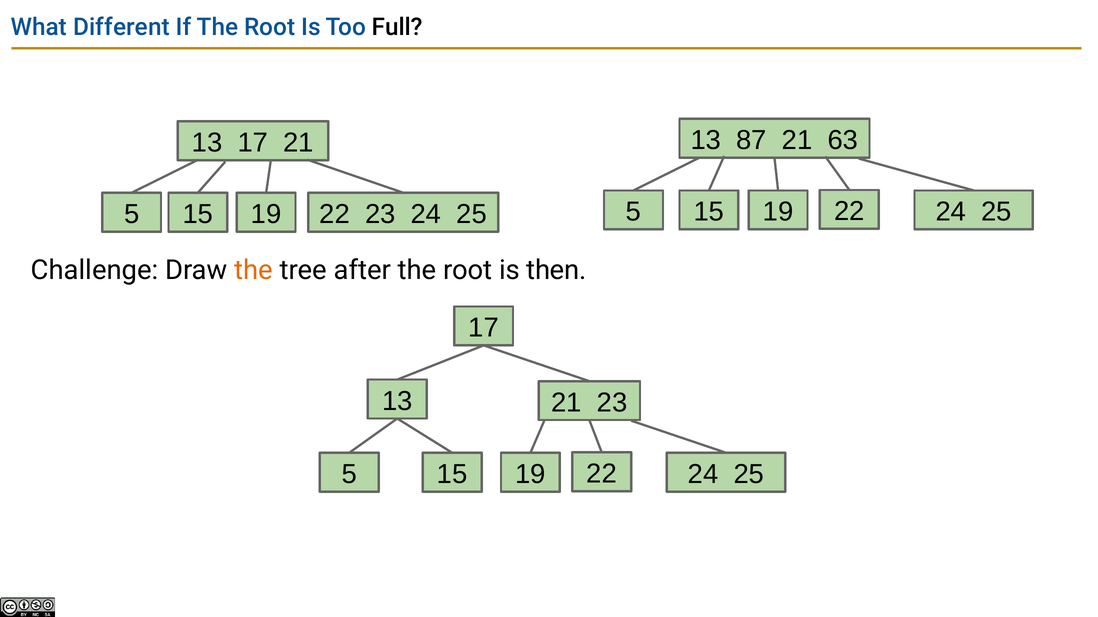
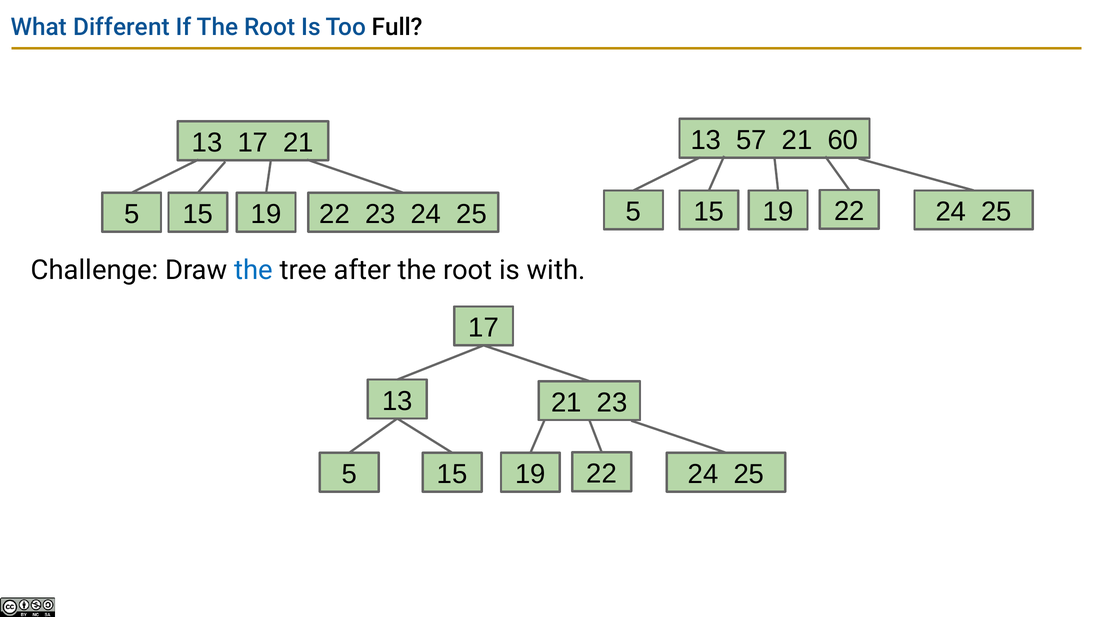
87: 87 -> 57
63: 63 -> 60
the at (254, 271) colour: orange -> blue
then: then -> with
